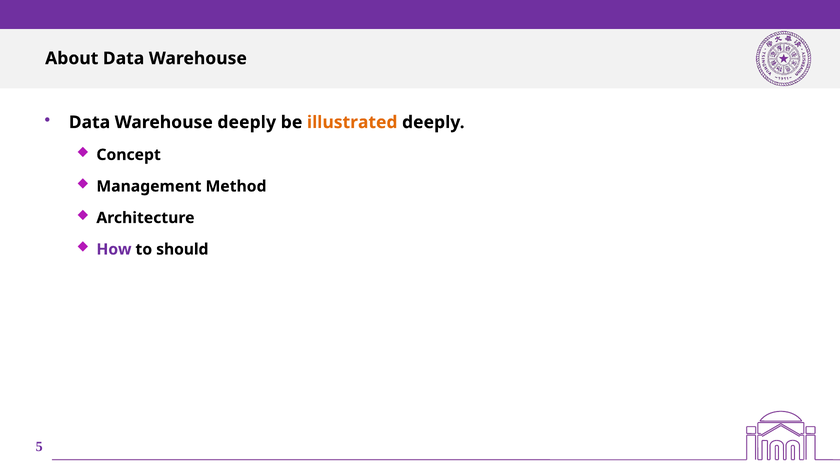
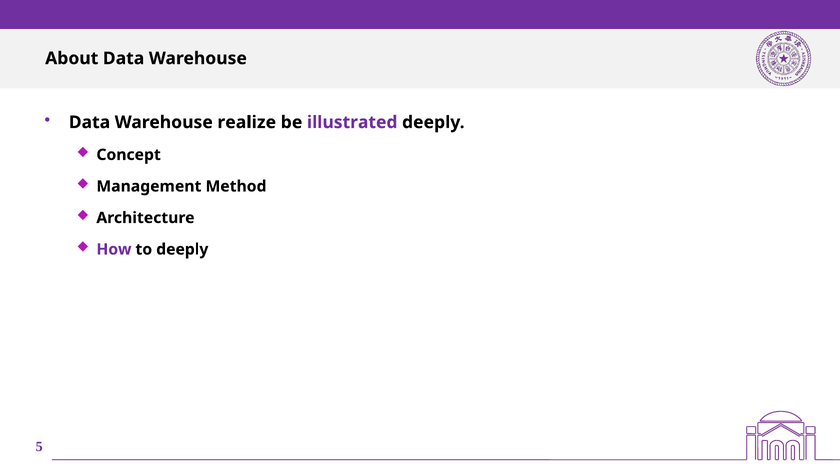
Warehouse deeply: deeply -> realize
illustrated colour: orange -> purple
to should: should -> deeply
